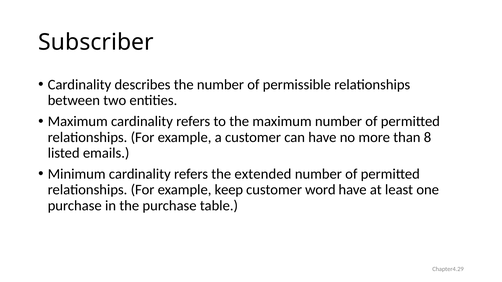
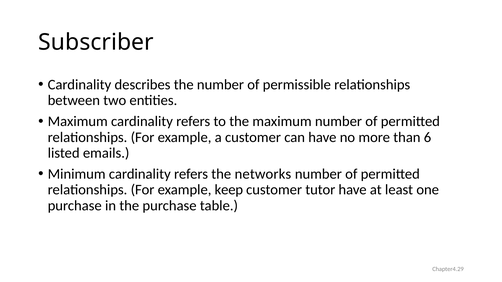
8: 8 -> 6
extended: extended -> networks
word: word -> tutor
